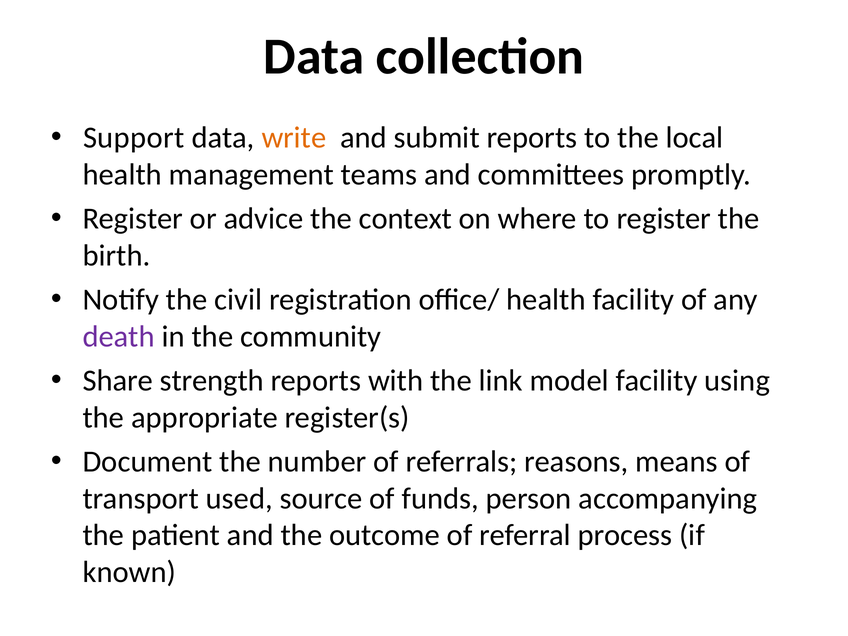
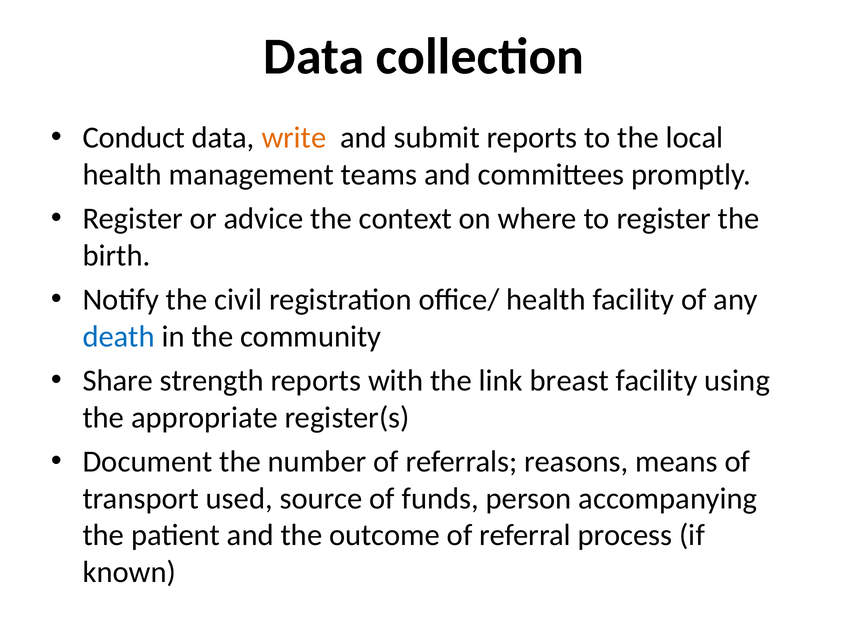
Support: Support -> Conduct
death colour: purple -> blue
model: model -> breast
